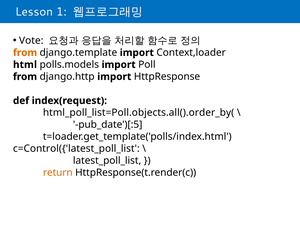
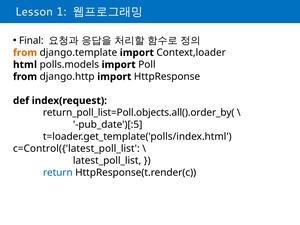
Vote: Vote -> Final
html_poll_list=Poll.objects.all().order_by(: html_poll_list=Poll.objects.all().order_by( -> return_poll_list=Poll.objects.all().order_by(
return colour: orange -> blue
